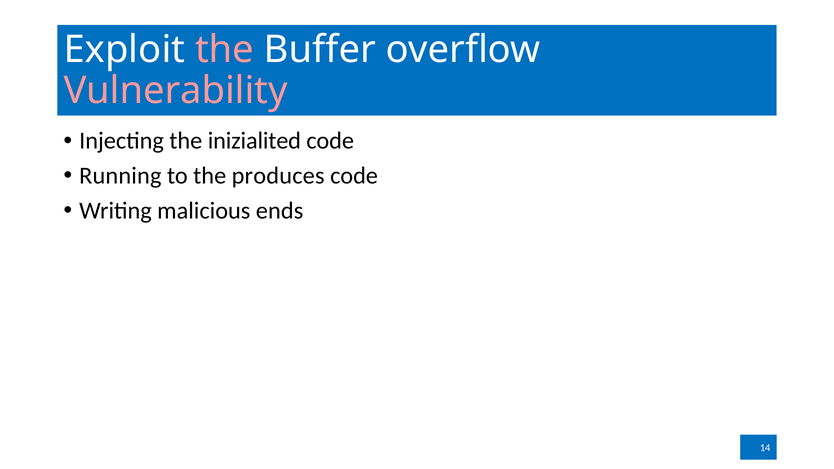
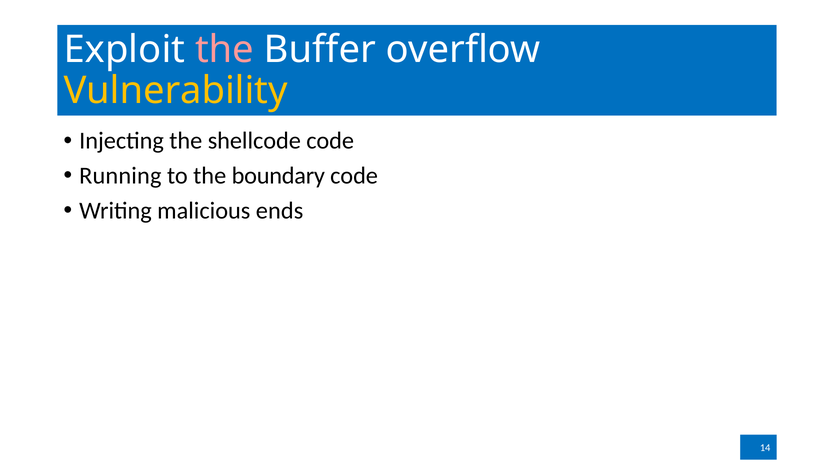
Vulnerability colour: pink -> yellow
inizialited: inizialited -> shellcode
produces: produces -> boundary
